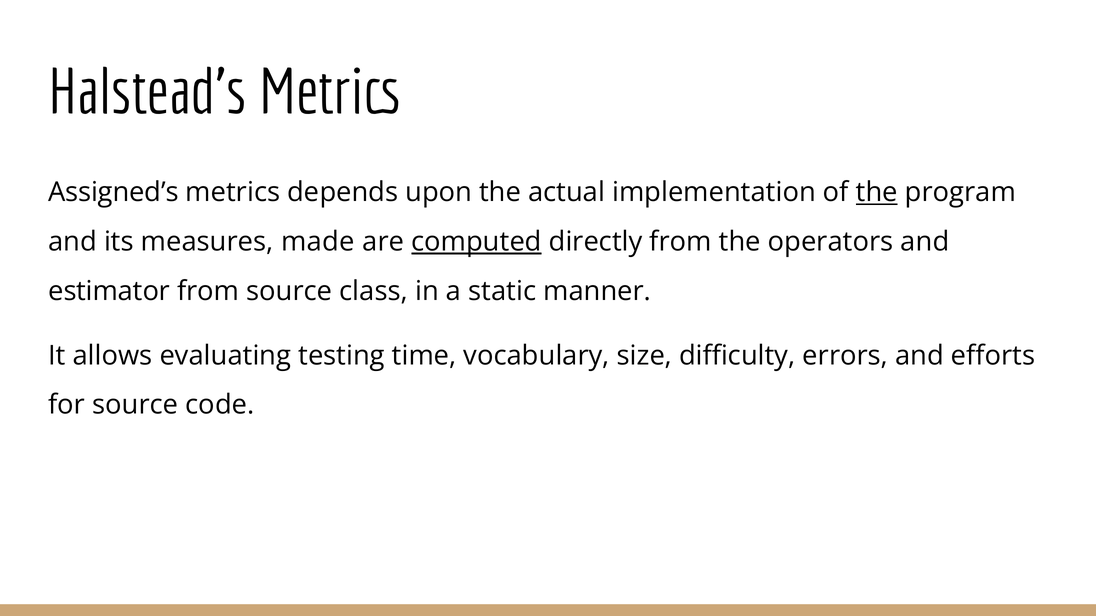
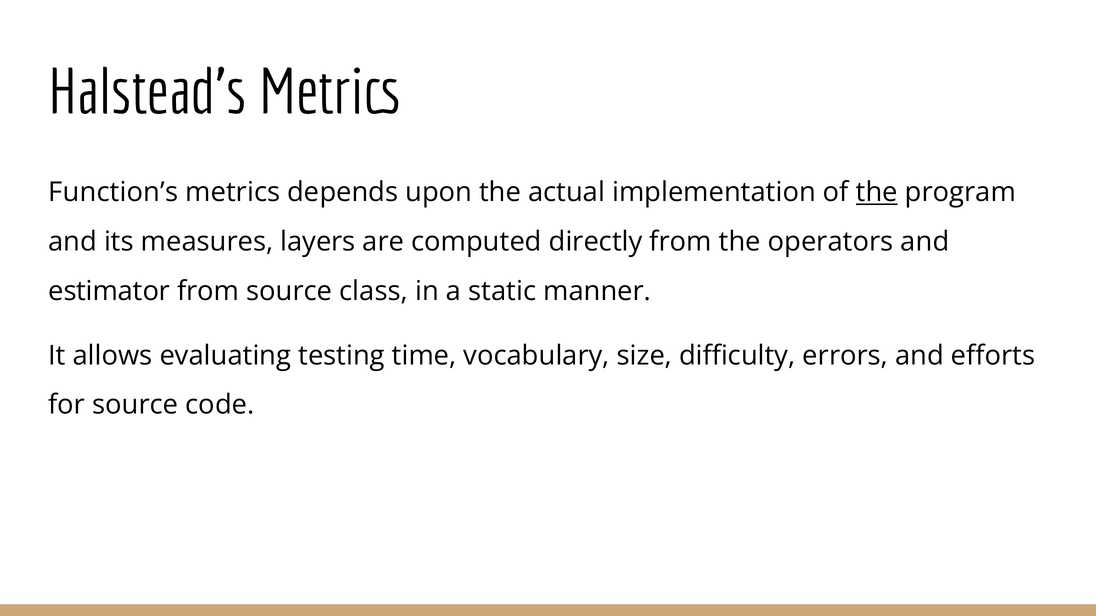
Assigned’s: Assigned’s -> Function’s
made: made -> layers
computed underline: present -> none
